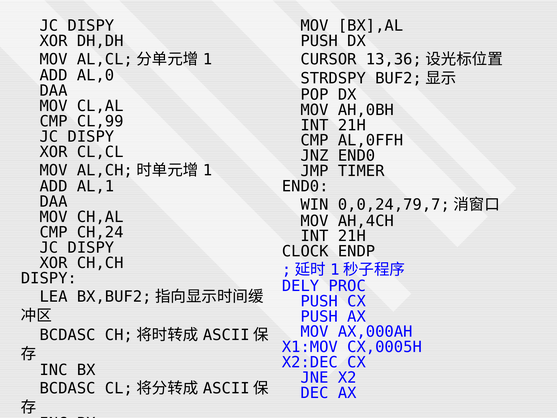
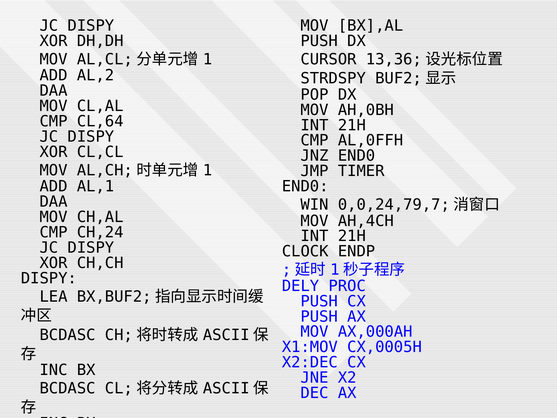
AL,0: AL,0 -> AL,2
CL,99: CL,99 -> CL,64
